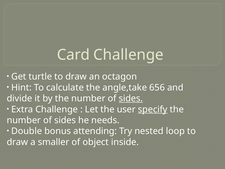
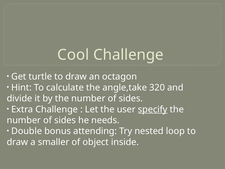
Card: Card -> Cool
656: 656 -> 320
sides at (131, 98) underline: present -> none
